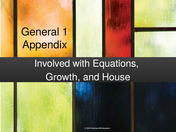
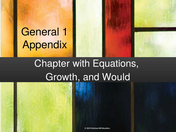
Involved: Involved -> Chapter
House: House -> Would
